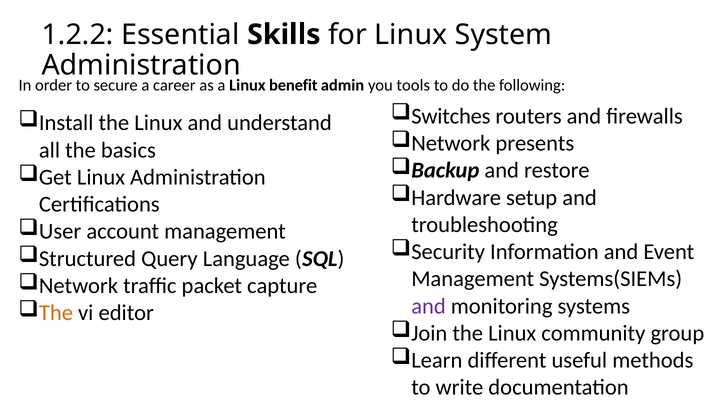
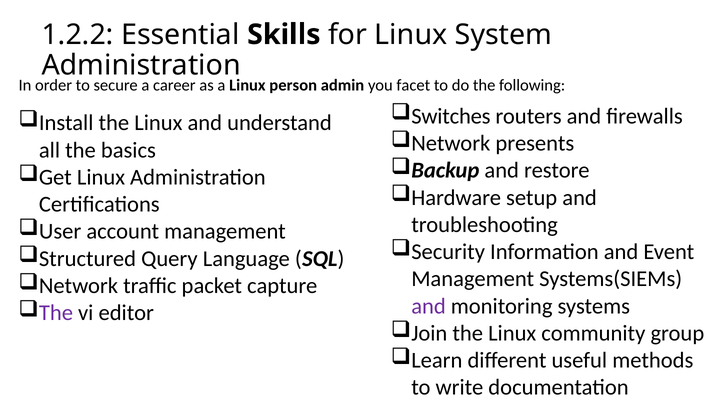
benefit: benefit -> person
tools: tools -> facet
The at (56, 313) colour: orange -> purple
